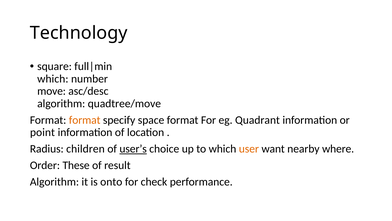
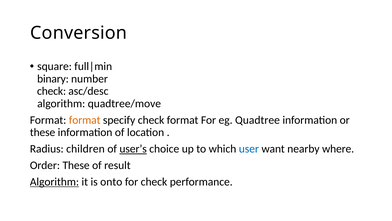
Technology: Technology -> Conversion
which at (53, 79): which -> binary
move at (52, 91): move -> check
specify space: space -> check
Quadrant: Quadrant -> Quadtree
point at (42, 132): point -> these
user colour: orange -> blue
Algorithm at (54, 181) underline: none -> present
